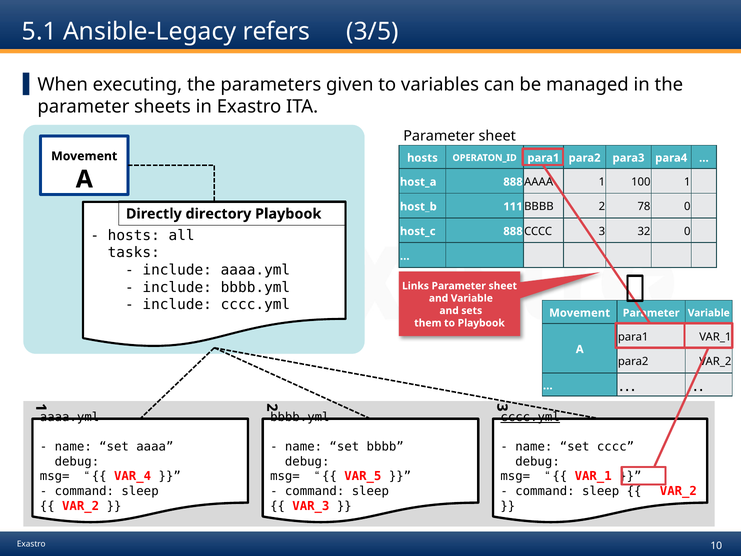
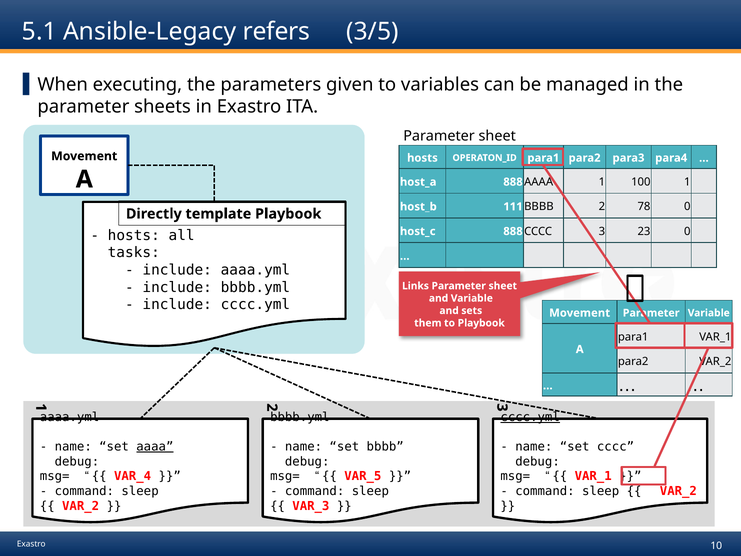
directory: directory -> template
32: 32 -> 23
aaaa underline: none -> present
